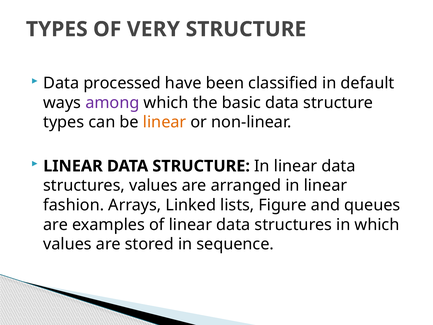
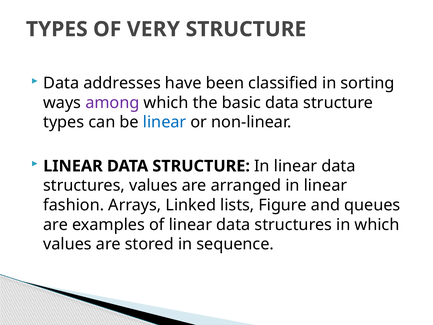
processed: processed -> addresses
default: default -> sorting
linear at (165, 122) colour: orange -> blue
